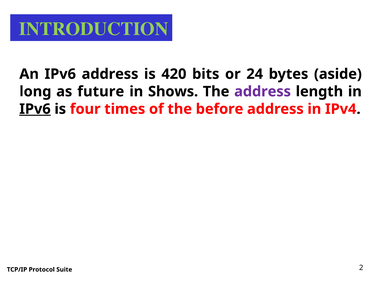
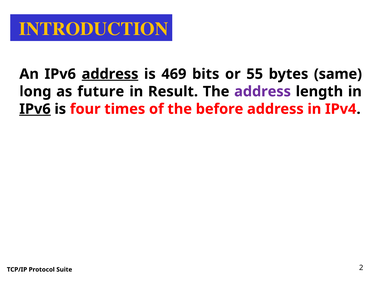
INTRODUCTION colour: light green -> yellow
address at (110, 74) underline: none -> present
420: 420 -> 469
24: 24 -> 55
aside: aside -> same
Shows: Shows -> Result
